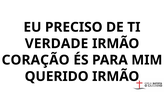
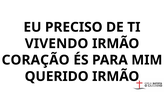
VERDADE: VERDADE -> VIVENDO
